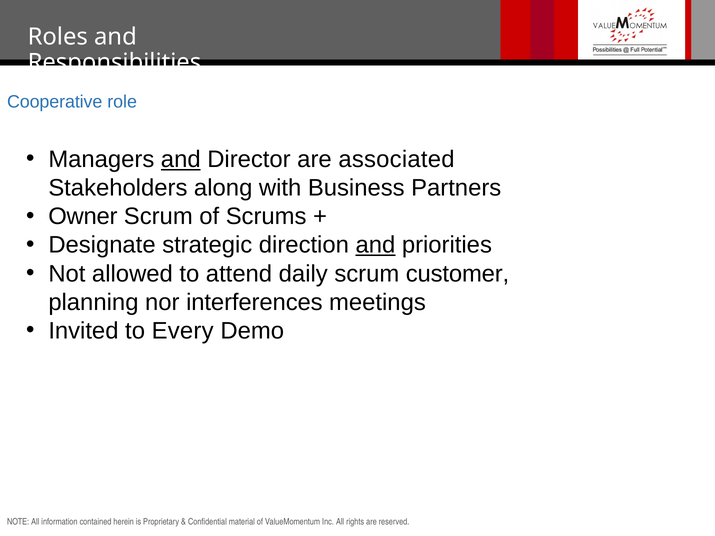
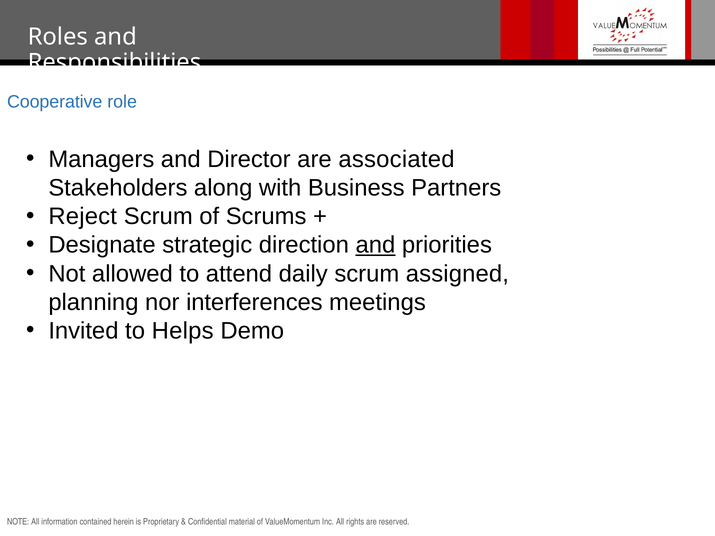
and at (181, 159) underline: present -> none
Owner: Owner -> Reject
customer: customer -> assigned
Every: Every -> Helps
